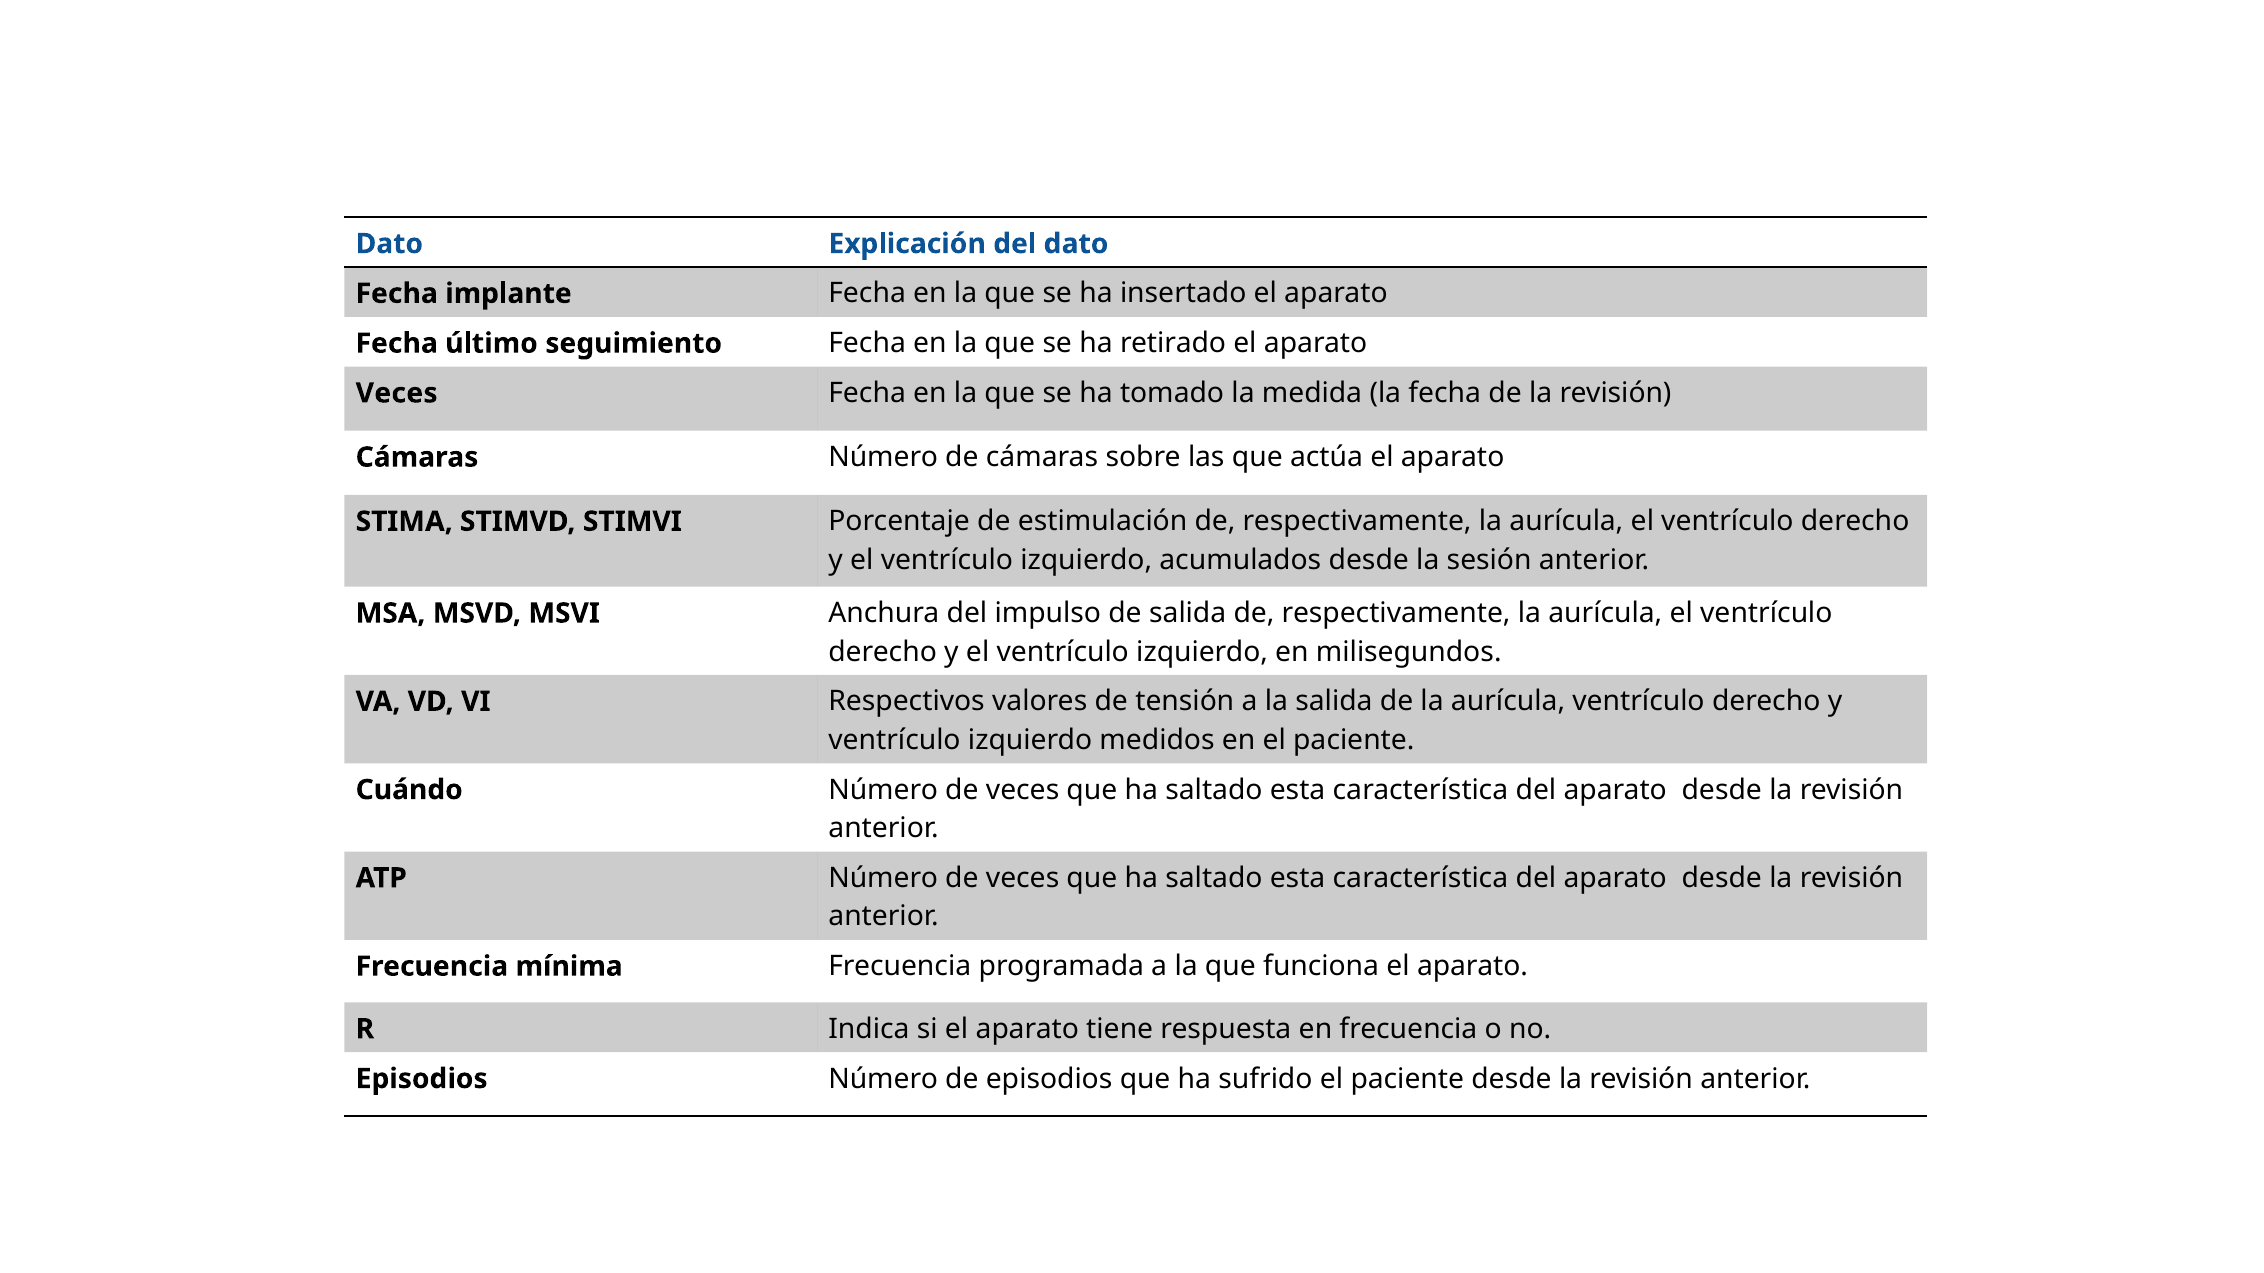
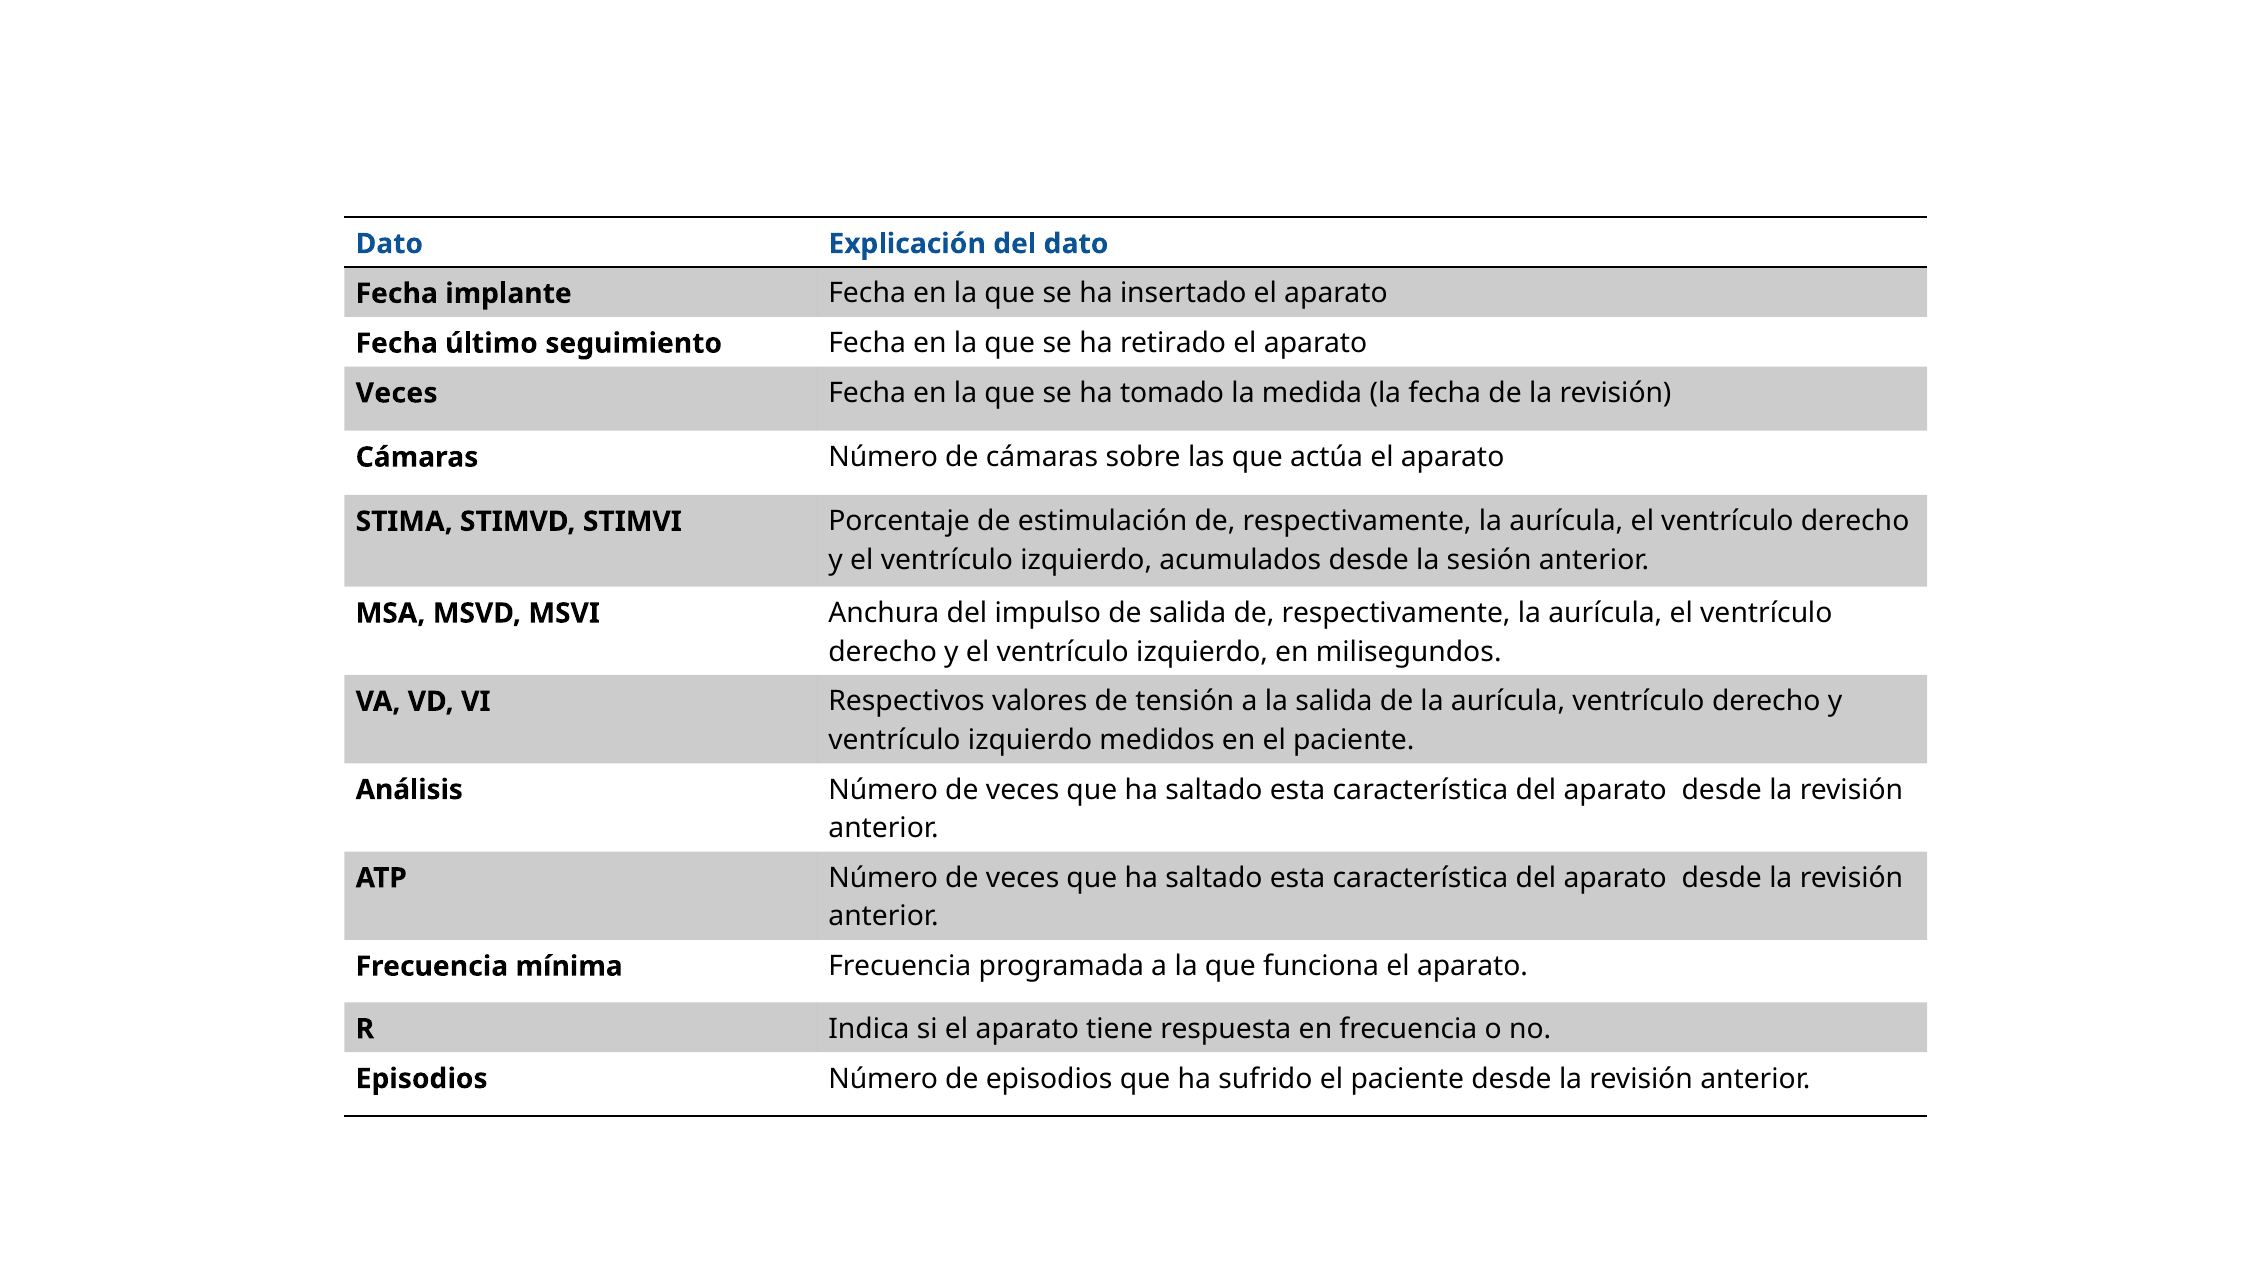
Cuándo: Cuándo -> Análisis
